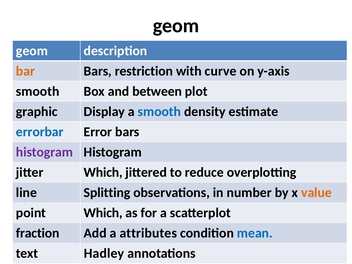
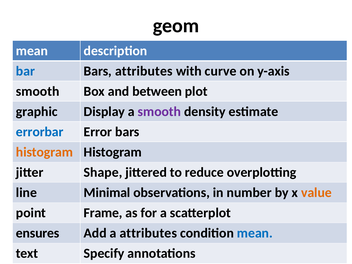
geom at (32, 51): geom -> mean
bar colour: orange -> blue
Bars restriction: restriction -> attributes
smooth at (159, 112) colour: blue -> purple
histogram at (44, 152) colour: purple -> orange
jitter Which: Which -> Shape
Splitting: Splitting -> Minimal
point Which: Which -> Frame
fraction: fraction -> ensures
Hadley: Hadley -> Specify
